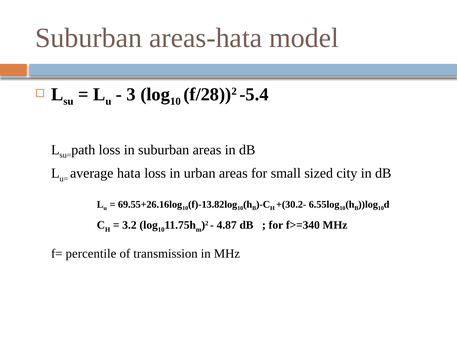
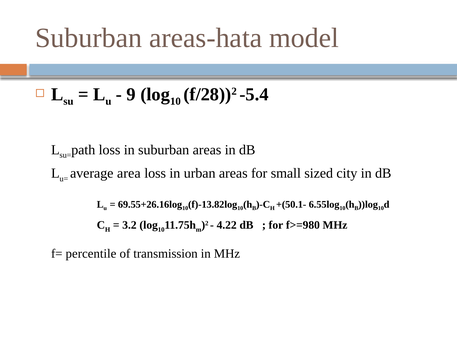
3: 3 -> 9
hata: hata -> area
+(30.2-: +(30.2- -> +(50.1-
4.87: 4.87 -> 4.22
f>=340: f>=340 -> f>=980
